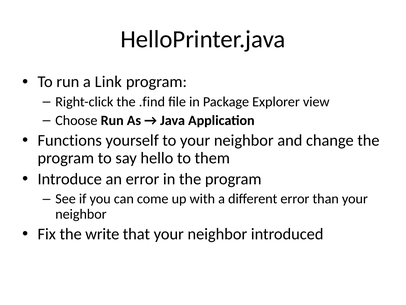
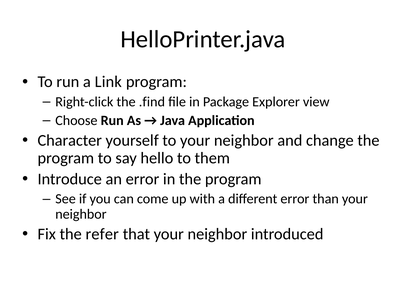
Functions: Functions -> Character
write: write -> refer
